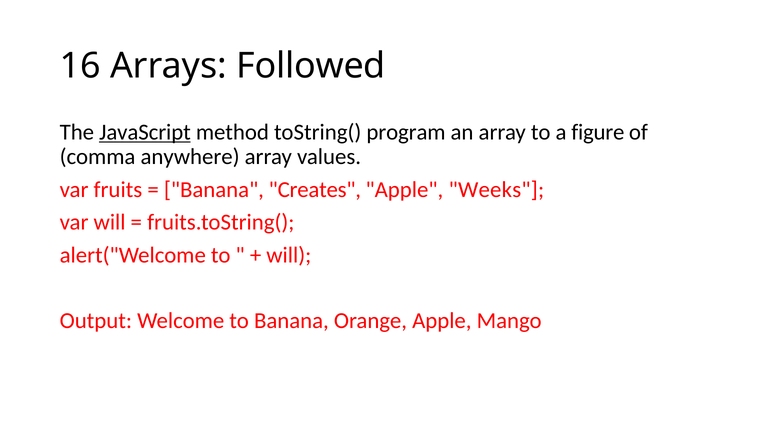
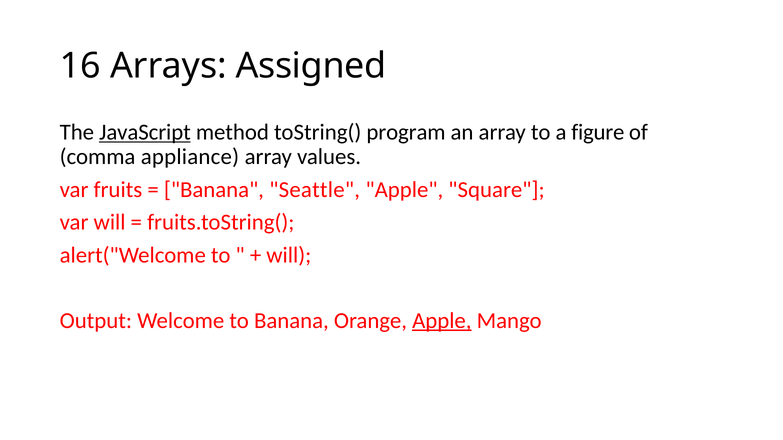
Followed: Followed -> Assigned
anywhere: anywhere -> appliance
Creates: Creates -> Seattle
Weeks: Weeks -> Square
Apple at (442, 321) underline: none -> present
